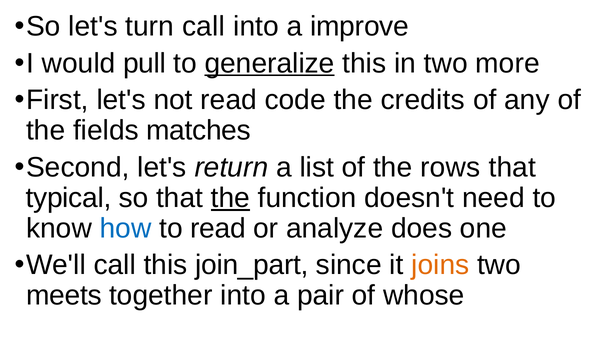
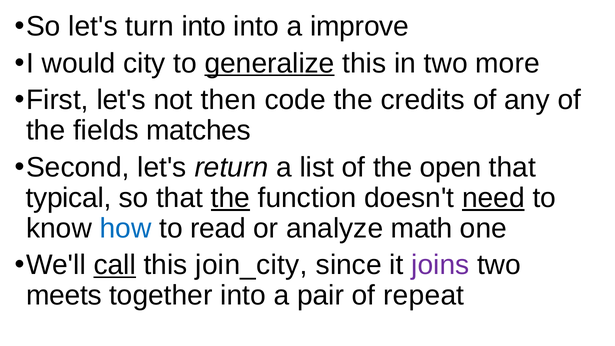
turn call: call -> into
pull: pull -> city
not read: read -> then
rows: rows -> open
need underline: none -> present
does: does -> math
call at (115, 265) underline: none -> present
join_part: join_part -> join_city
joins colour: orange -> purple
whose: whose -> repeat
